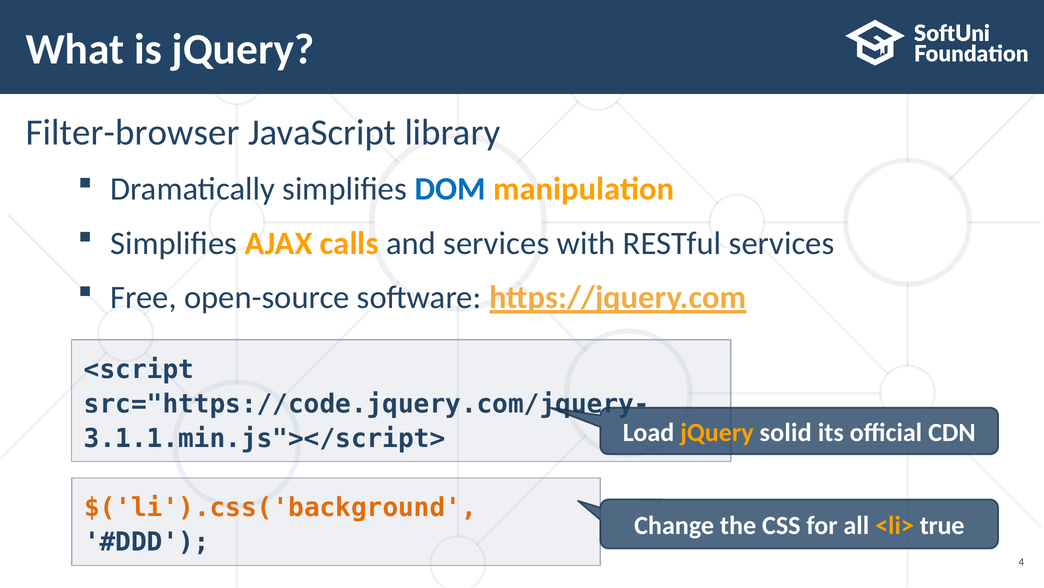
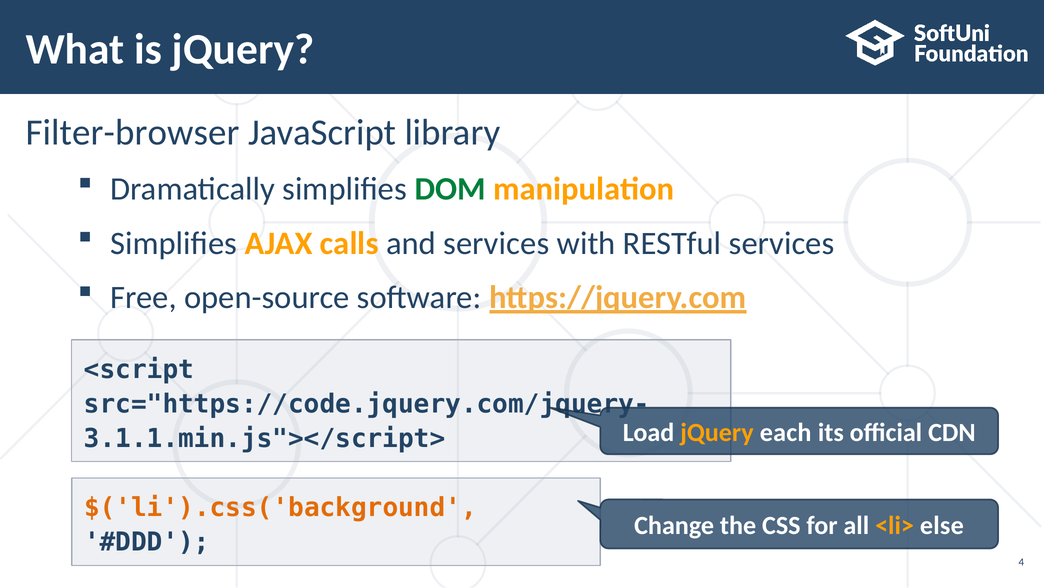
DOM colour: blue -> green
solid: solid -> each
true: true -> else
